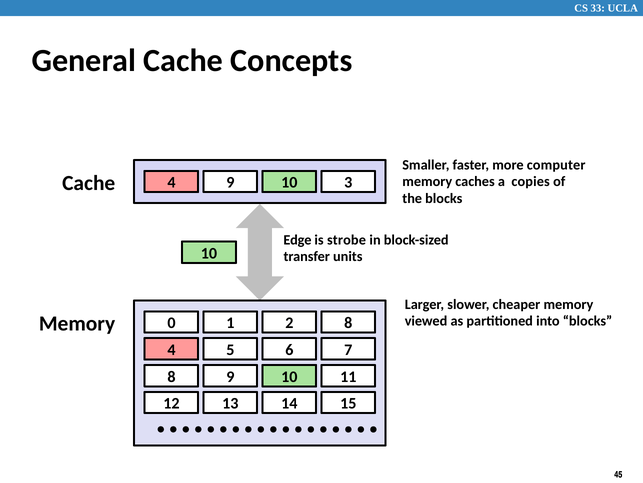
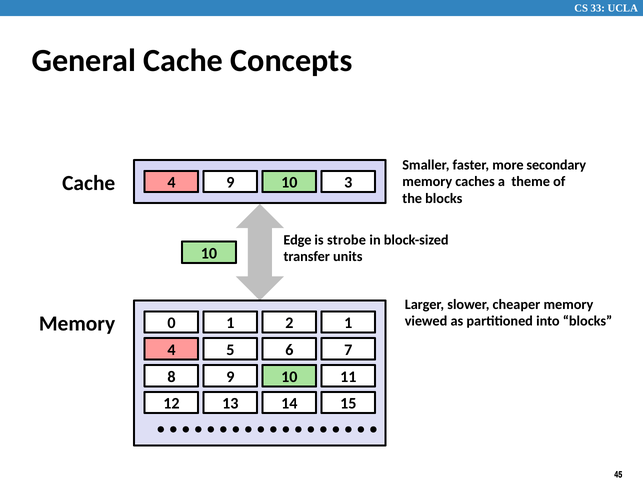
computer: computer -> secondary
copies: copies -> theme
2 8: 8 -> 1
